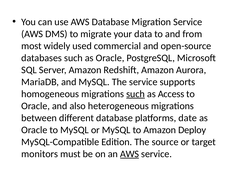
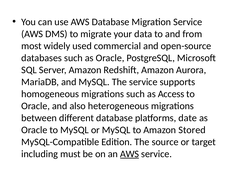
such at (136, 94) underline: present -> none
Deploy: Deploy -> Stored
monitors: monitors -> including
